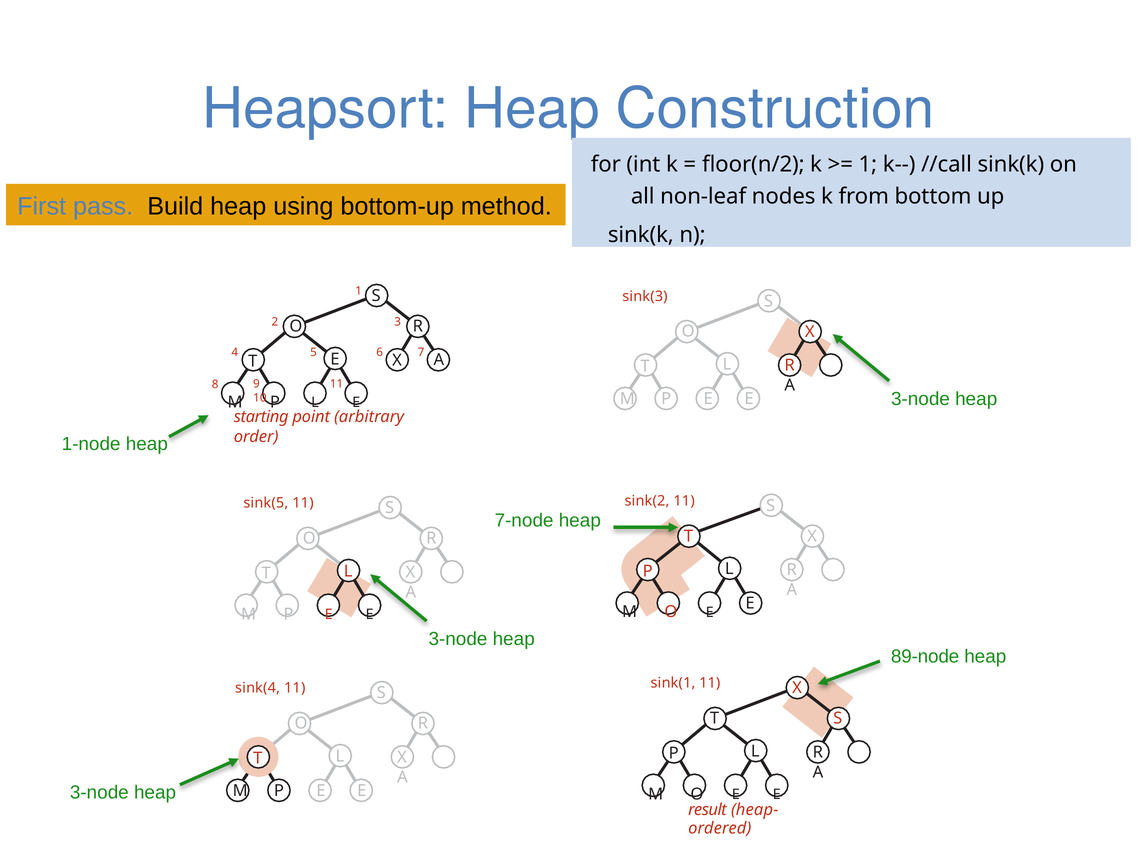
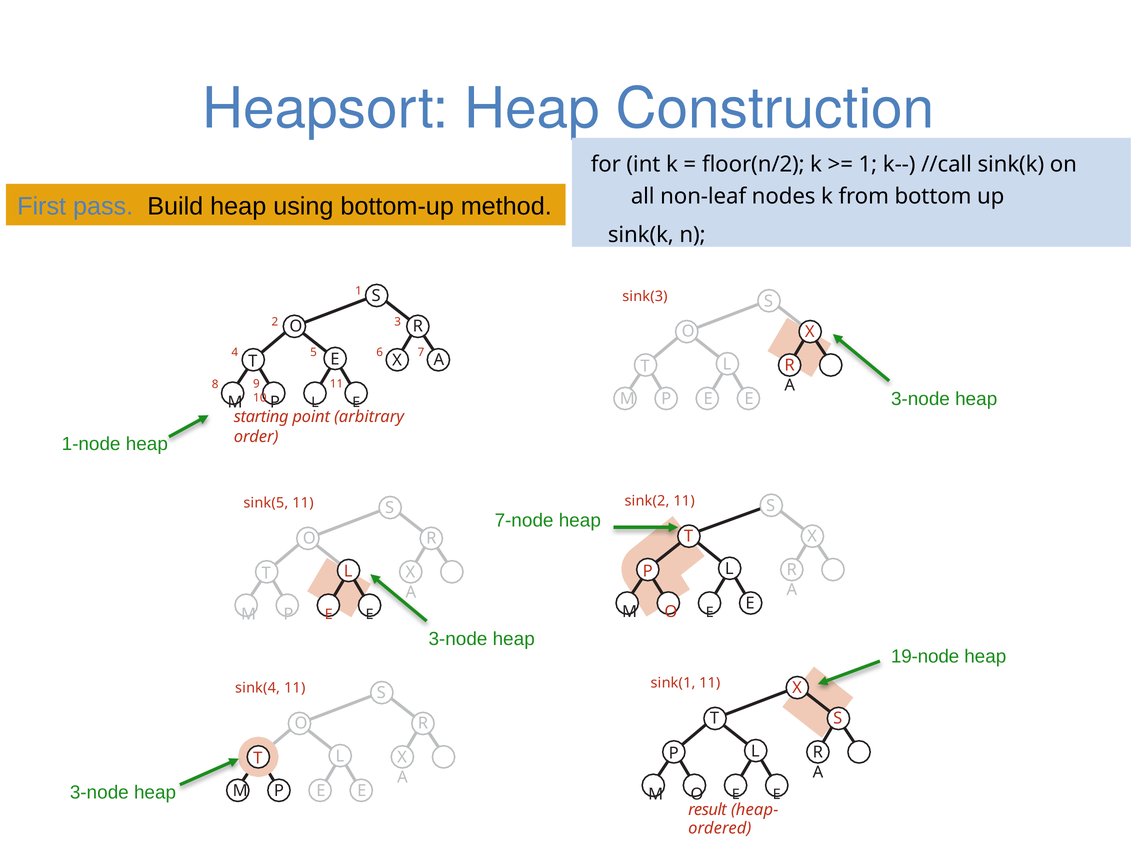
89-node: 89-node -> 19-node
